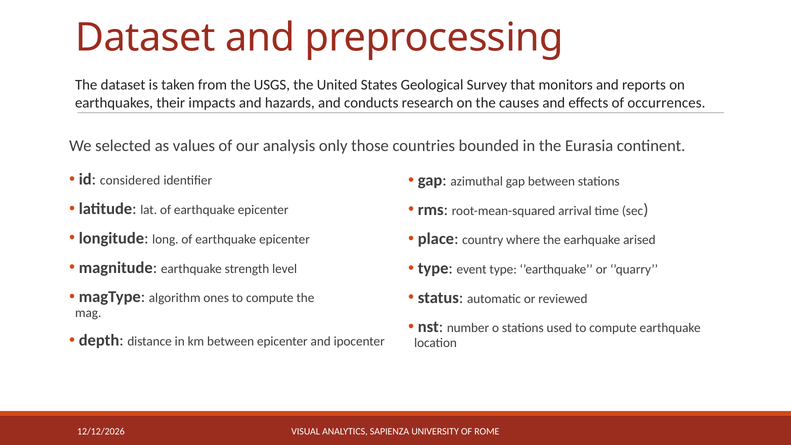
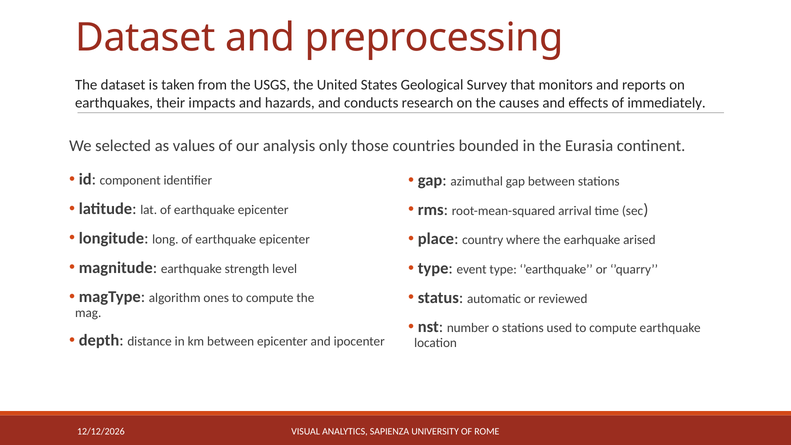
occurrences: occurrences -> immediately
considered: considered -> component
